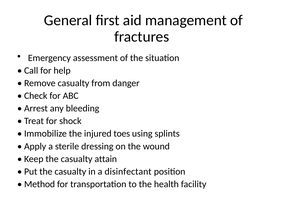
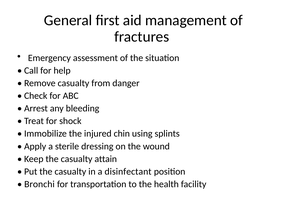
toes: toes -> chin
Method: Method -> Bronchi
